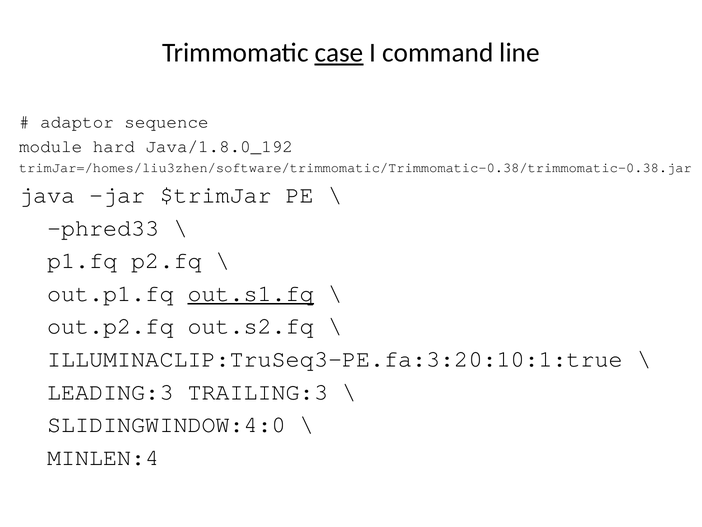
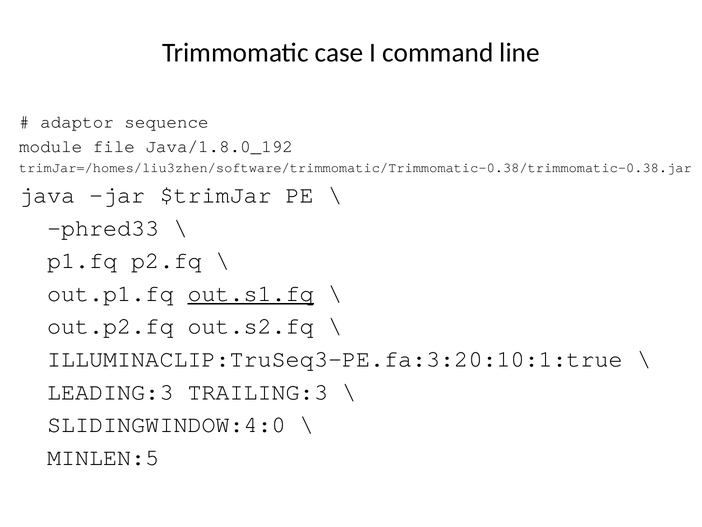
case underline: present -> none
hard: hard -> file
MINLEN:4: MINLEN:4 -> MINLEN:5
